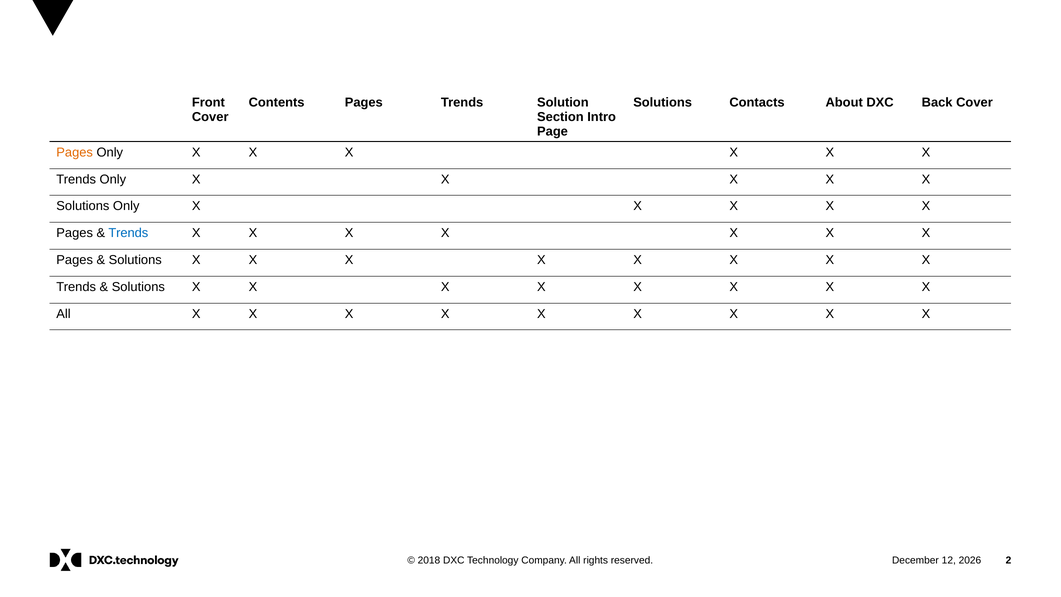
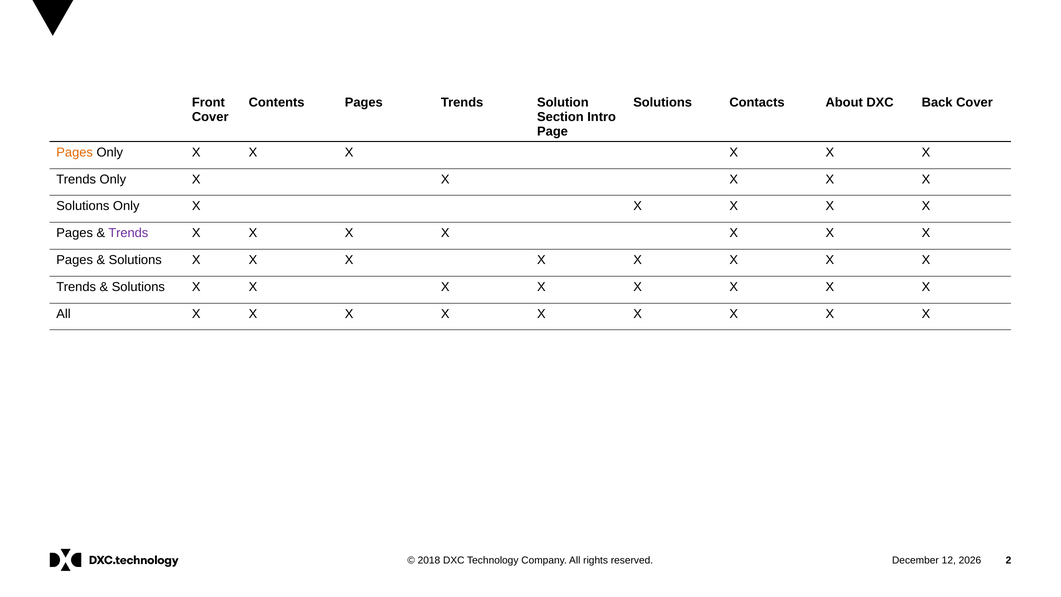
Trends at (128, 233) colour: blue -> purple
